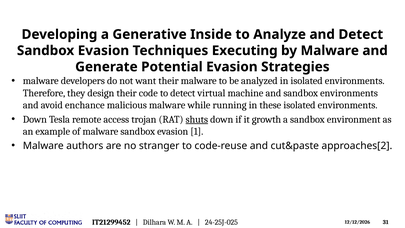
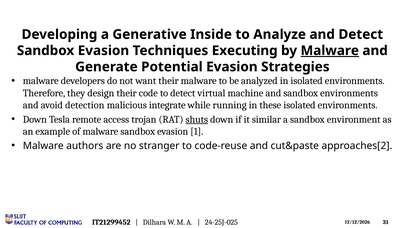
Malware at (330, 51) underline: none -> present
enchance: enchance -> detection
malicious malware: malware -> integrate
growth: growth -> similar
